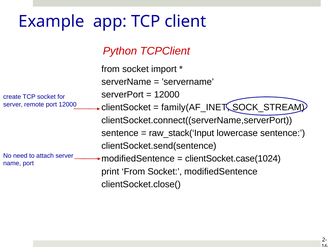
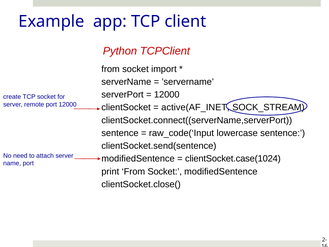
family(AF_INET: family(AF_INET -> active(AF_INET
raw_stack(‘Input: raw_stack(‘Input -> raw_code(‘Input
